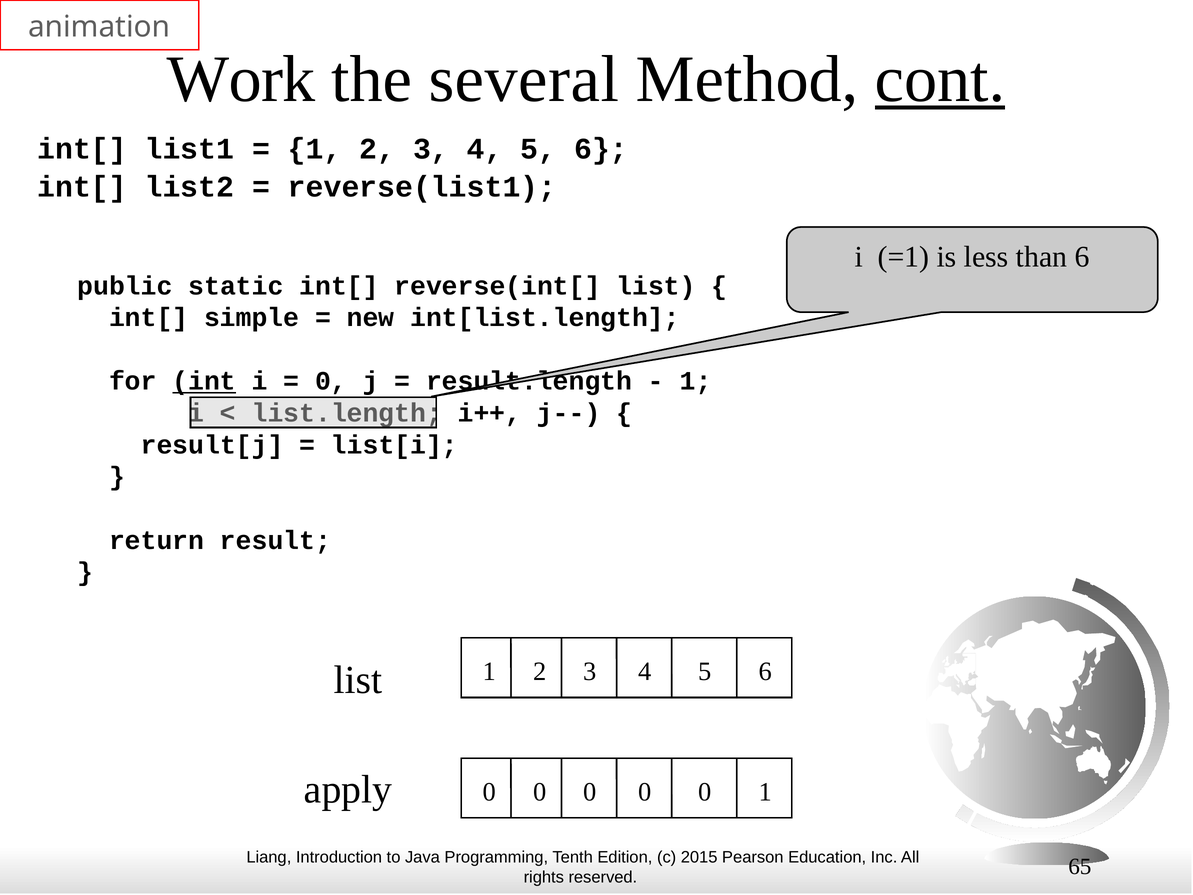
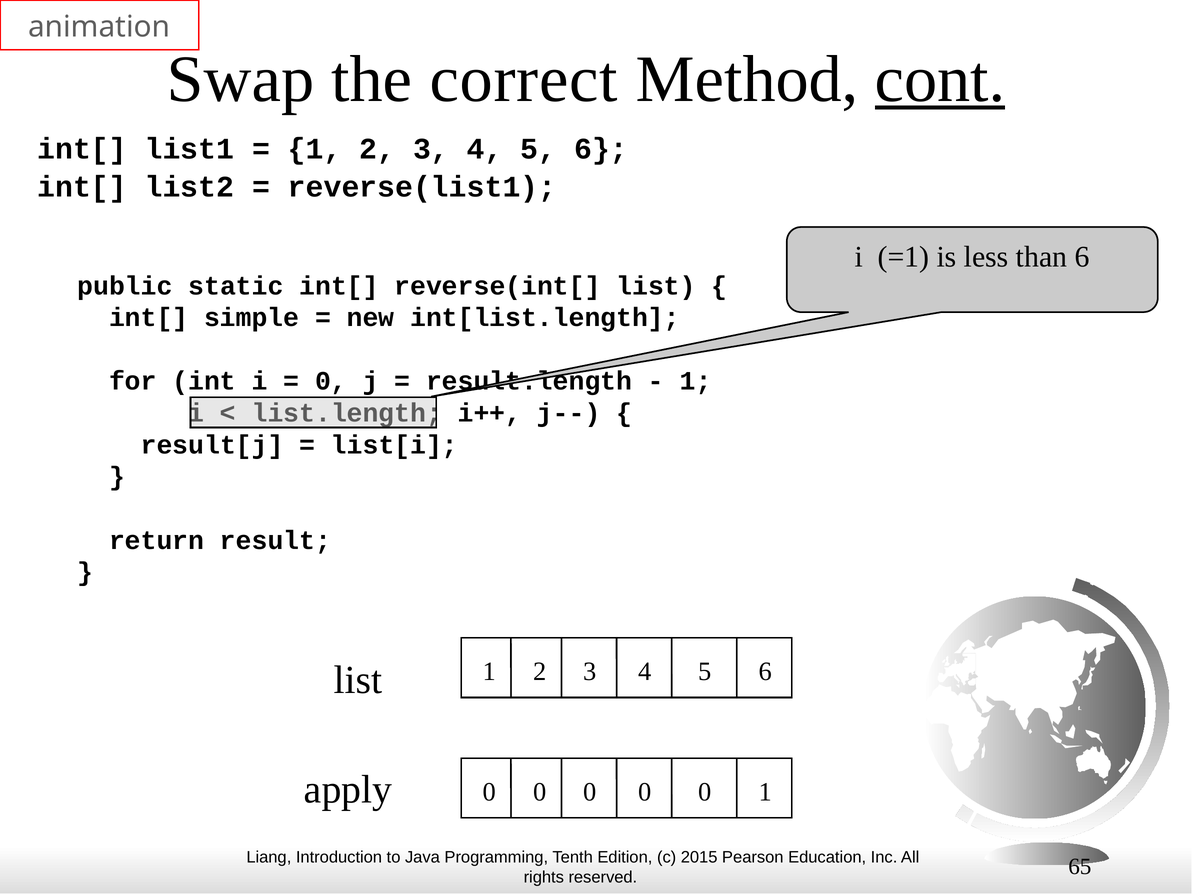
Work: Work -> Swap
several: several -> correct
int underline: present -> none
